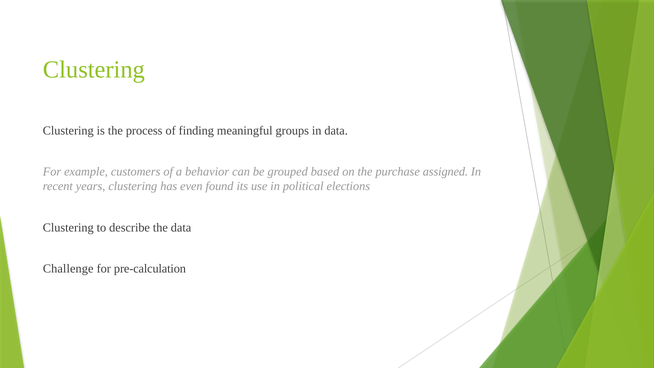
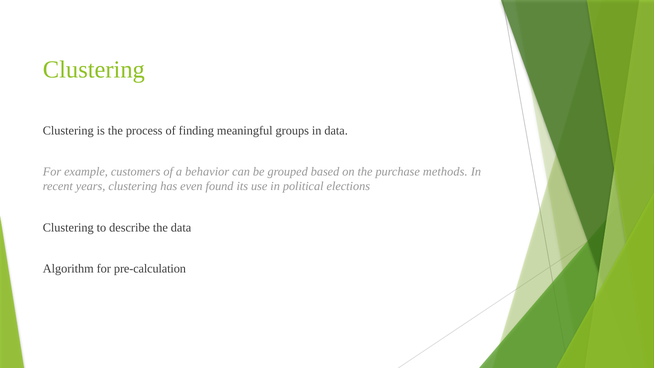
assigned: assigned -> methods
Challenge: Challenge -> Algorithm
